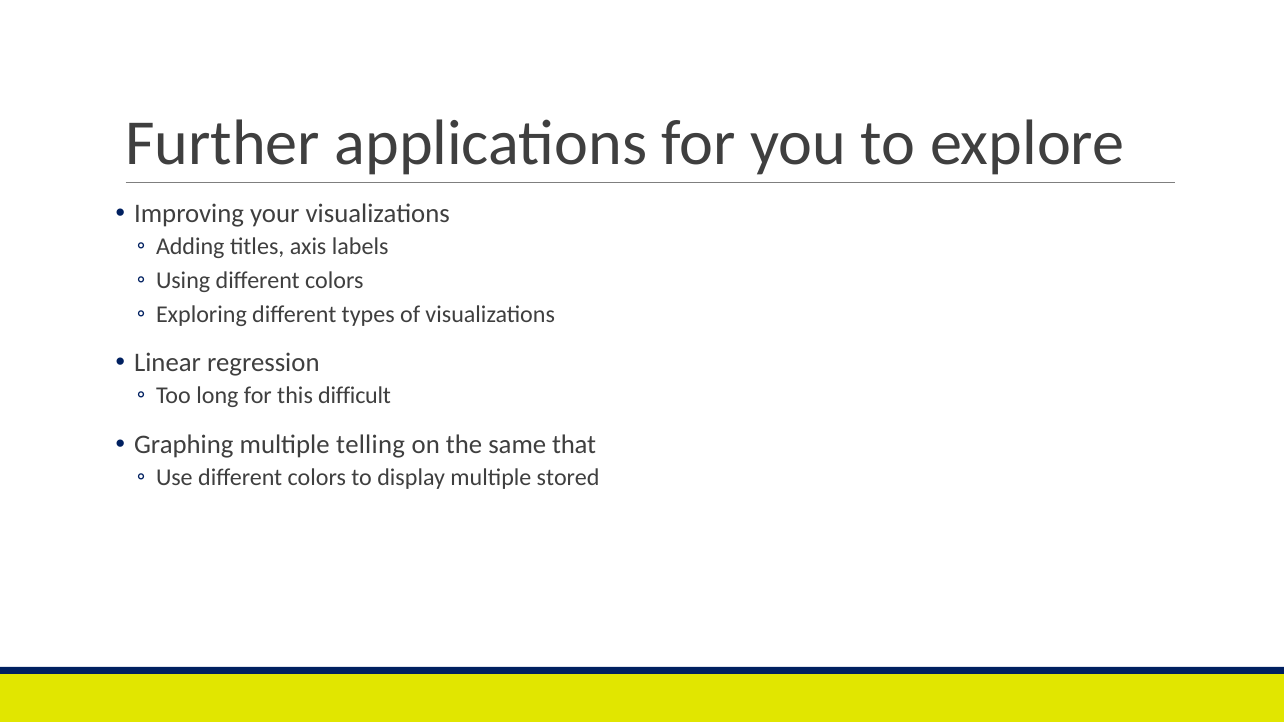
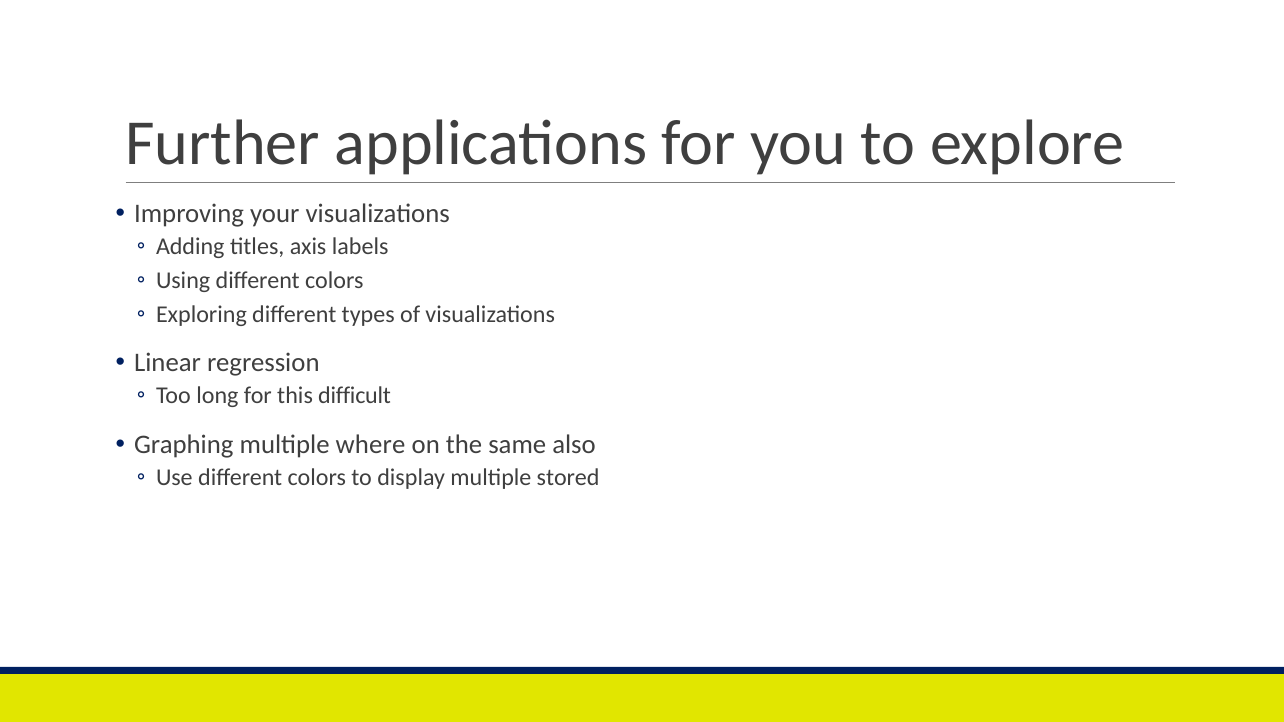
telling: telling -> where
that: that -> also
